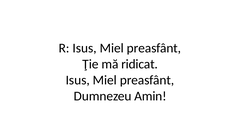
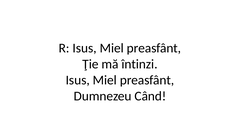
ridicat: ridicat -> întinzi
Amin: Amin -> Când
